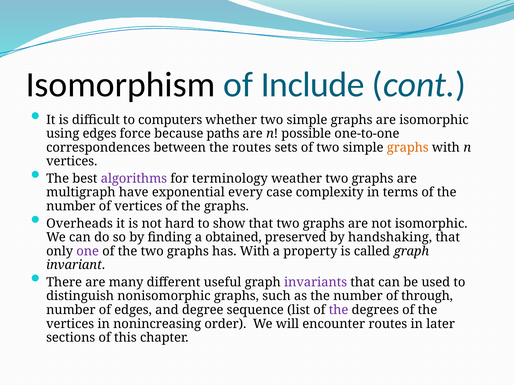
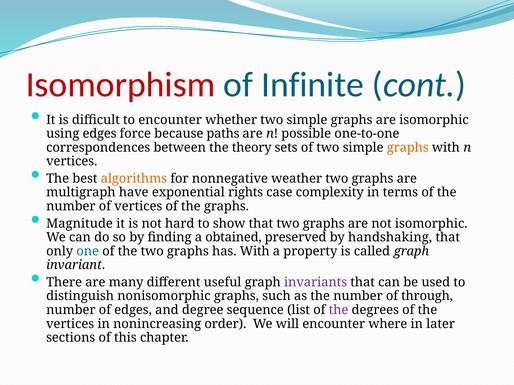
Isomorphism colour: black -> red
Include: Include -> Infinite
to computers: computers -> encounter
the routes: routes -> theory
algorithms colour: purple -> orange
terminology: terminology -> nonnegative
every: every -> rights
Overheads: Overheads -> Magnitude
one colour: purple -> blue
encounter routes: routes -> where
